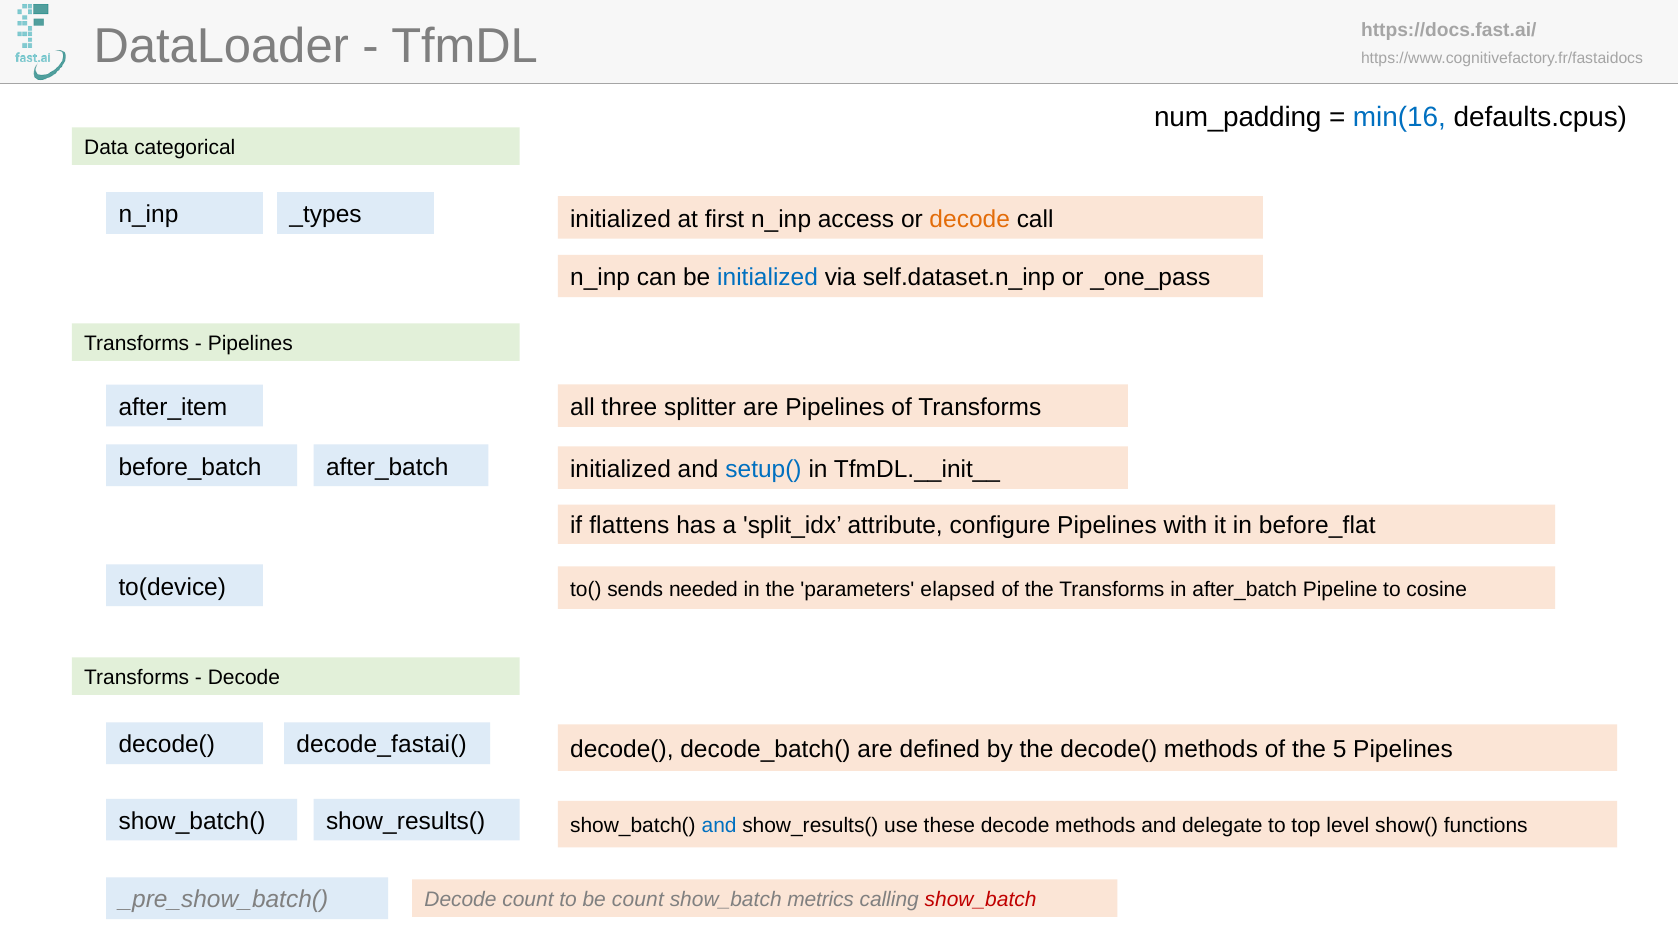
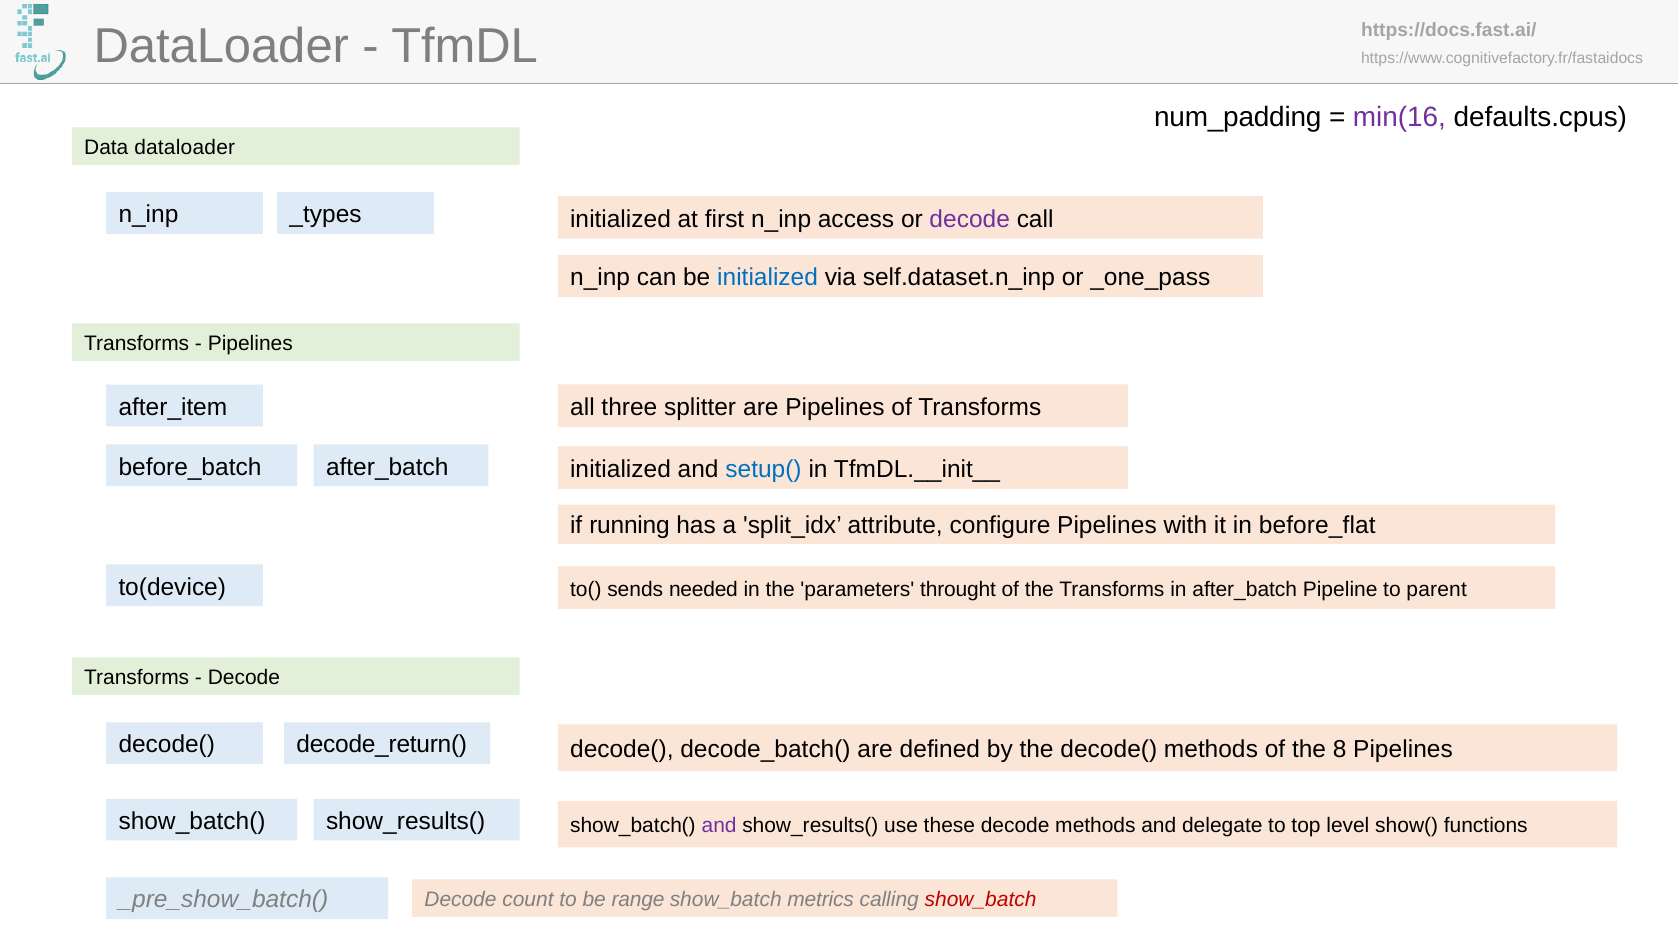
min(16 colour: blue -> purple
Data categorical: categorical -> dataloader
decode at (970, 219) colour: orange -> purple
flattens: flattens -> running
elapsed: elapsed -> throught
cosine: cosine -> parent
decode_fastai(: decode_fastai( -> decode_return(
5: 5 -> 8
and at (719, 825) colour: blue -> purple
be count: count -> range
